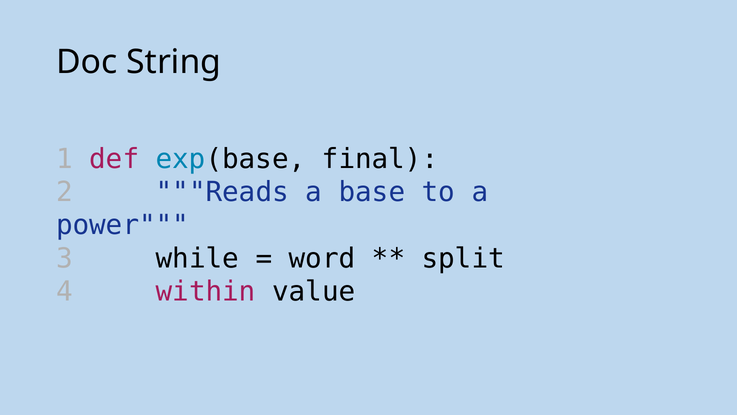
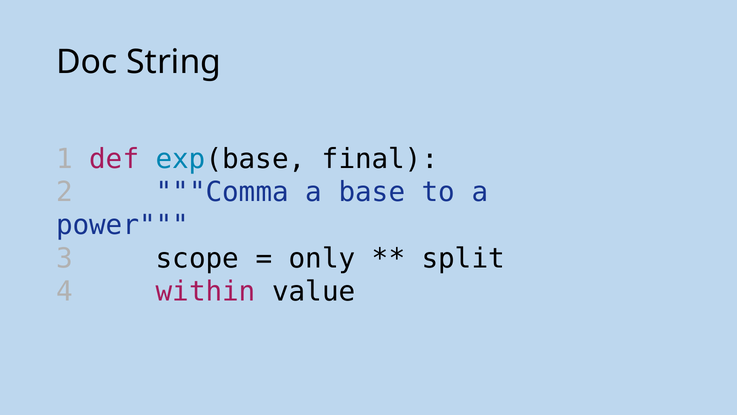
Reads: Reads -> Comma
while: while -> scope
word: word -> only
